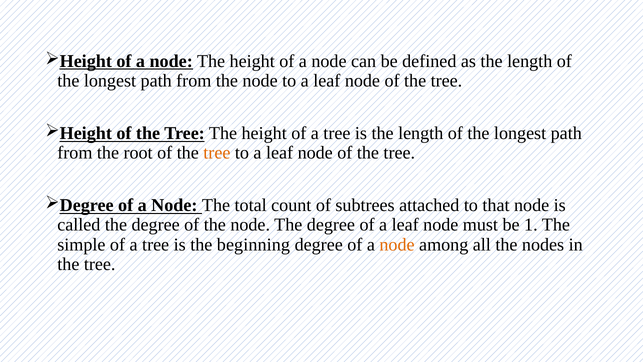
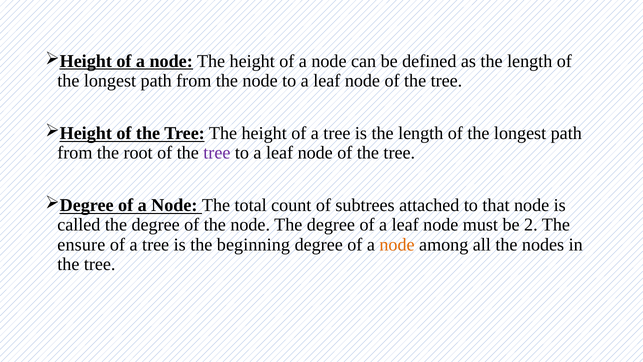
tree at (217, 153) colour: orange -> purple
1: 1 -> 2
simple: simple -> ensure
